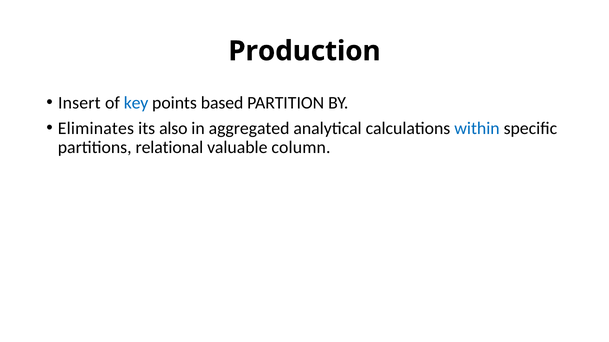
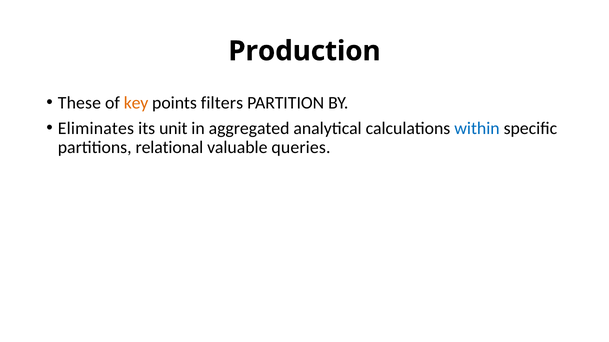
Insert: Insert -> These
key colour: blue -> orange
based: based -> filters
also: also -> unit
column: column -> queries
